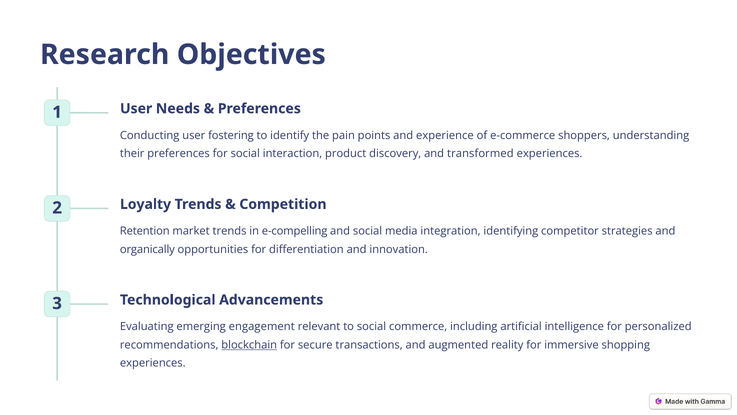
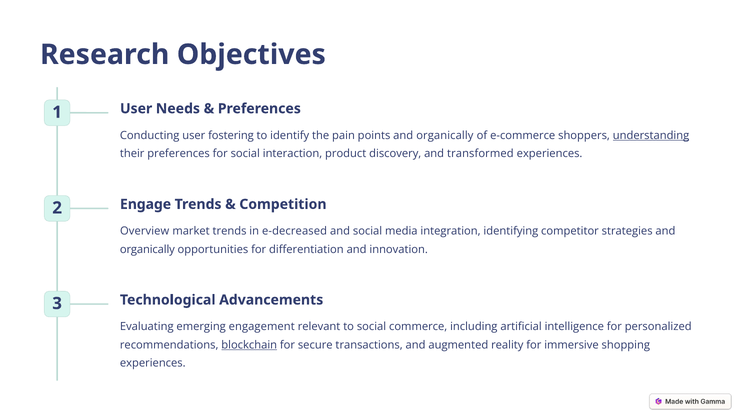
points and experience: experience -> organically
understanding underline: none -> present
Loyalty: Loyalty -> Engage
Retention: Retention -> Overview
e-compelling: e-compelling -> e-decreased
